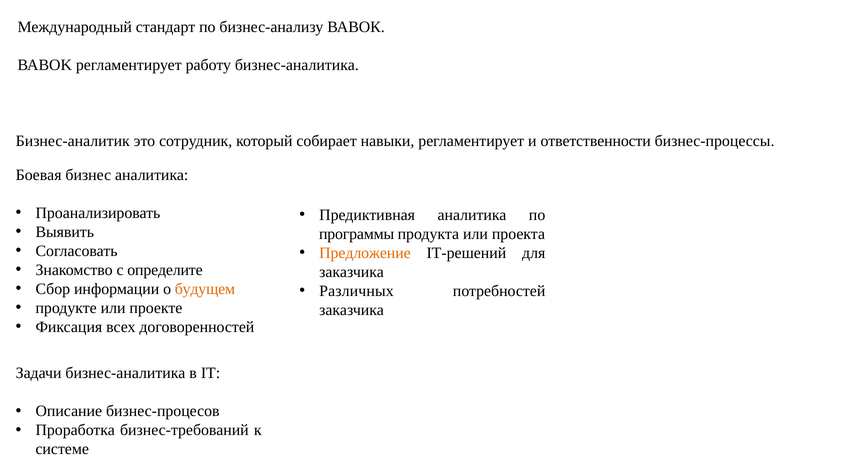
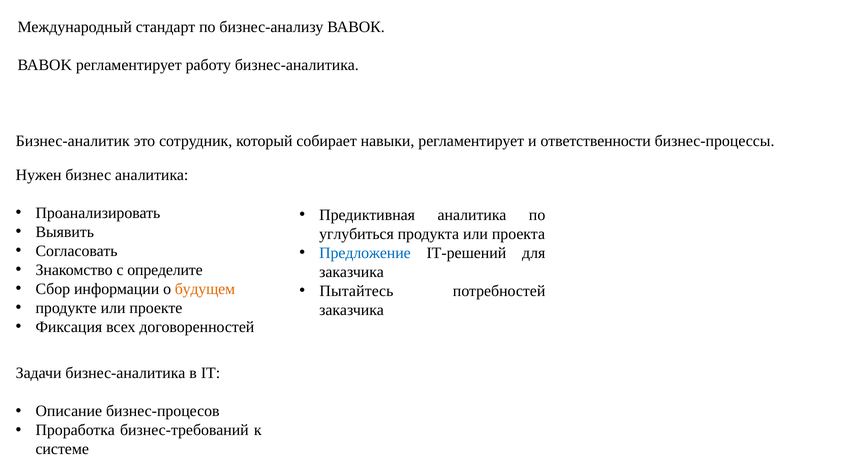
Боевая: Боевая -> Нужен
программы: программы -> углубиться
Предложение colour: orange -> blue
Различных: Различных -> Пытайтесь
